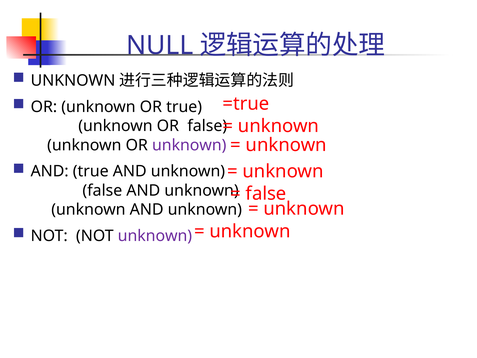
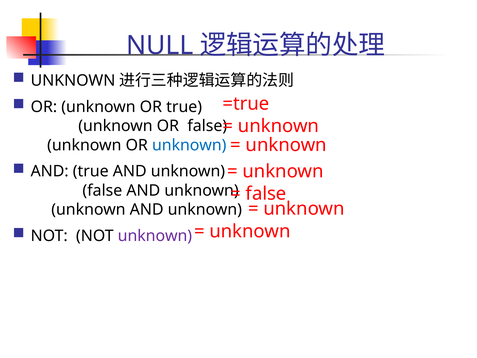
unknown at (189, 145) colour: purple -> blue
